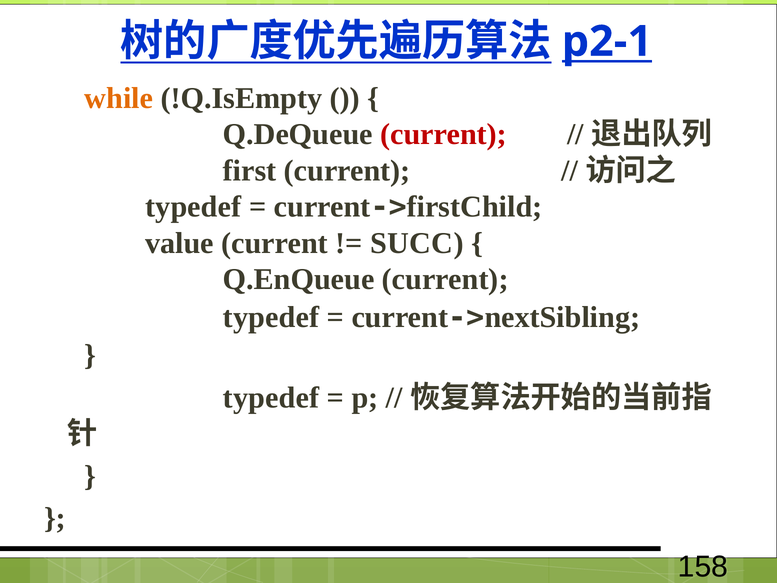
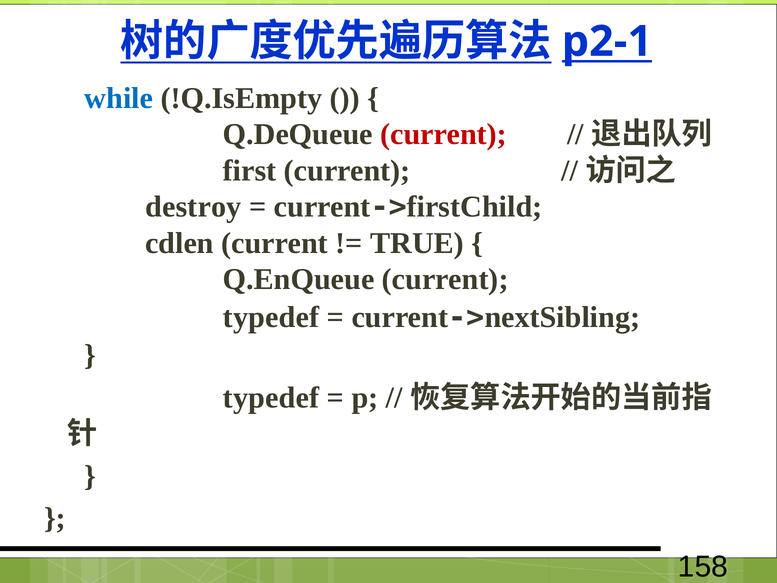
while colour: orange -> blue
typedef at (193, 207): typedef -> destroy
value: value -> cdlen
SUCC: SUCC -> TRUE
